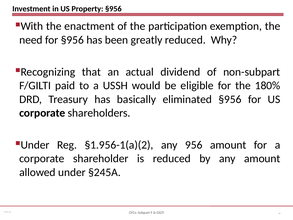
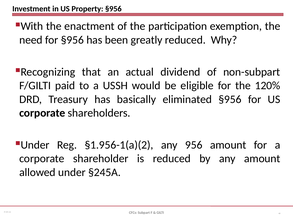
180%: 180% -> 120%
